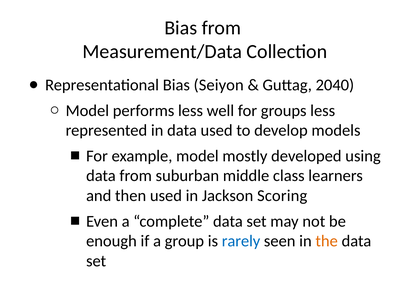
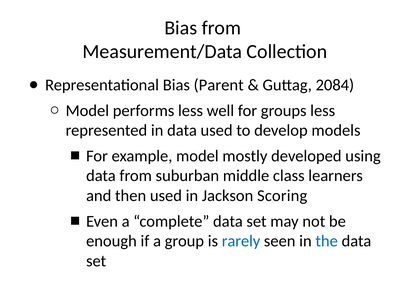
Seiyon: Seiyon -> Parent
2040: 2040 -> 2084
the colour: orange -> blue
